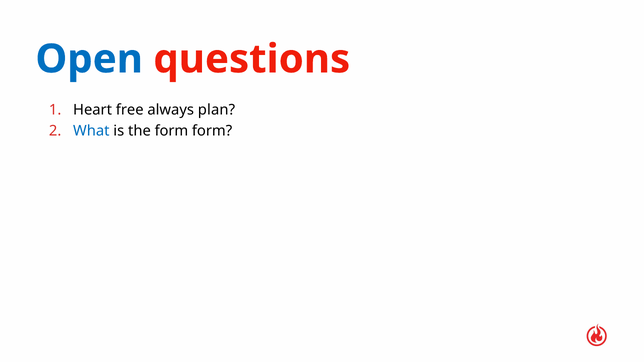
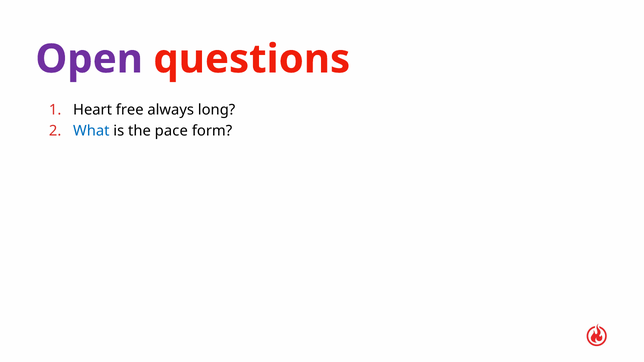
Open colour: blue -> purple
plan: plan -> long
the form: form -> pace
